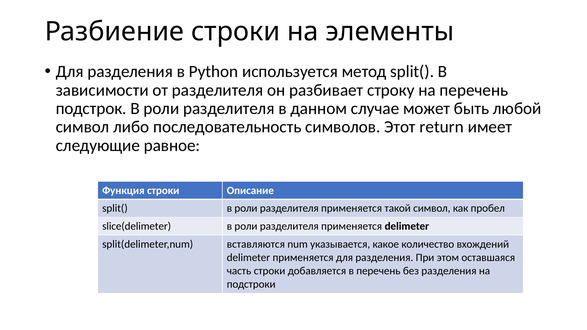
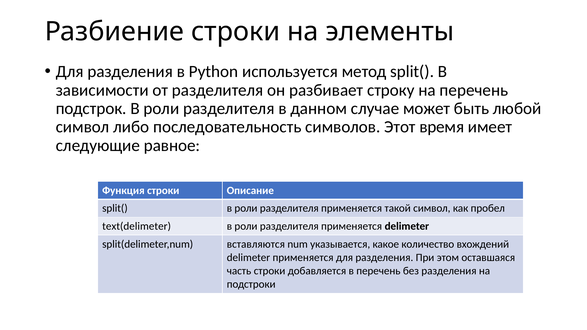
return: return -> время
slice(delimeter: slice(delimeter -> text(delimeter
